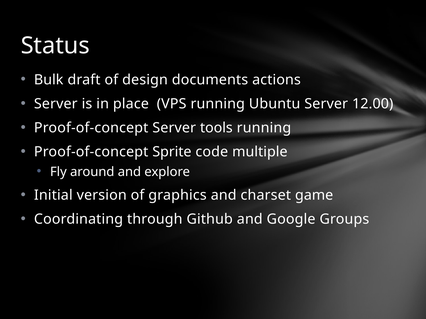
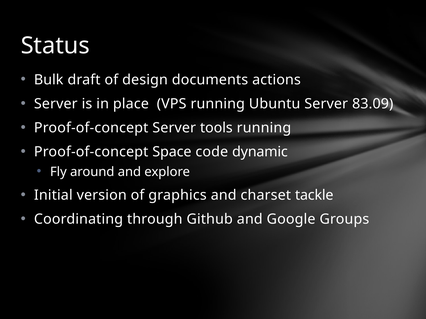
12.00: 12.00 -> 83.09
Sprite: Sprite -> Space
multiple: multiple -> dynamic
game: game -> tackle
